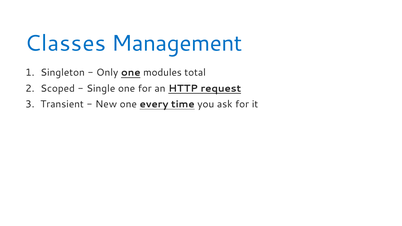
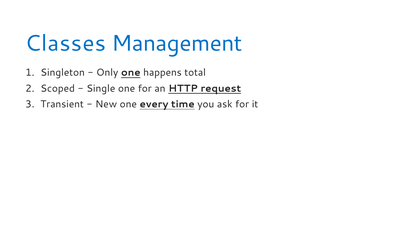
modules: modules -> happens
